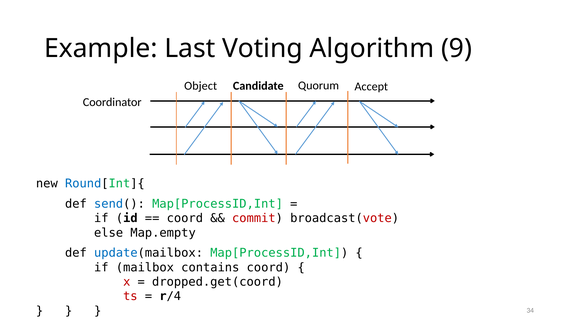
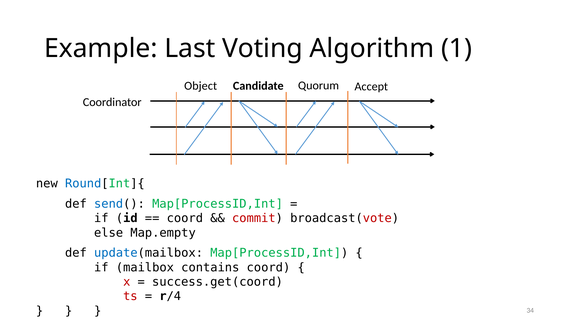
9: 9 -> 1
dropped.get(coord: dropped.get(coord -> success.get(coord
